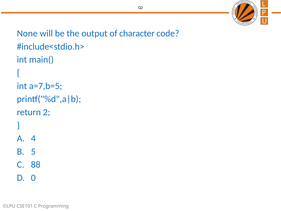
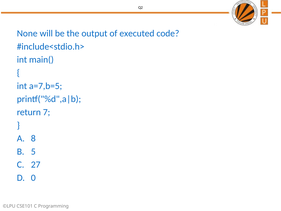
character: character -> executed
2: 2 -> 7
4: 4 -> 8
88: 88 -> 27
